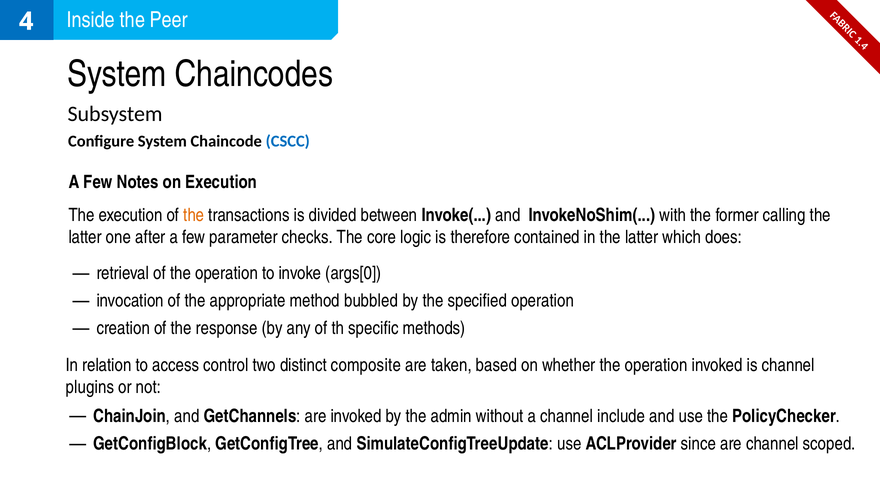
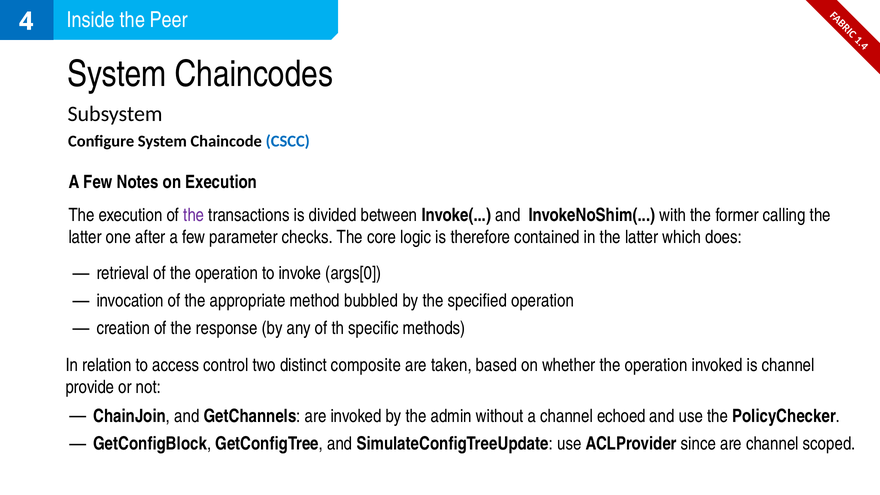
the at (194, 215) colour: orange -> purple
plugins: plugins -> provide
include: include -> echoed
